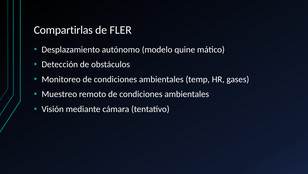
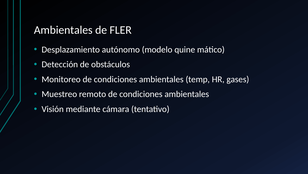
Compartirlas at (63, 30): Compartirlas -> Ambientales
